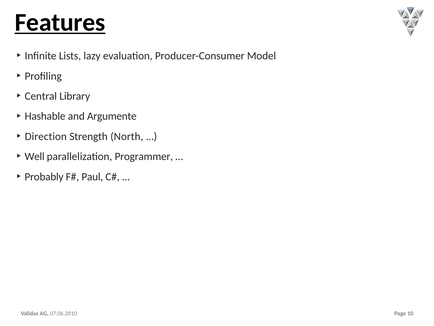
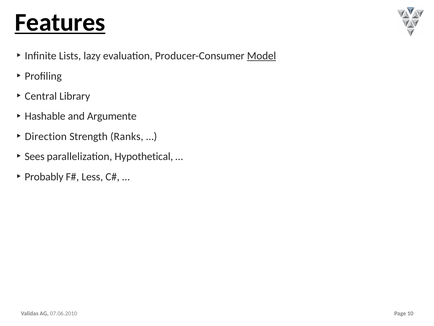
Model underline: none -> present
North: North -> Ranks
Well: Well -> Sees
Programmer: Programmer -> Hypothetical
Paul: Paul -> Less
